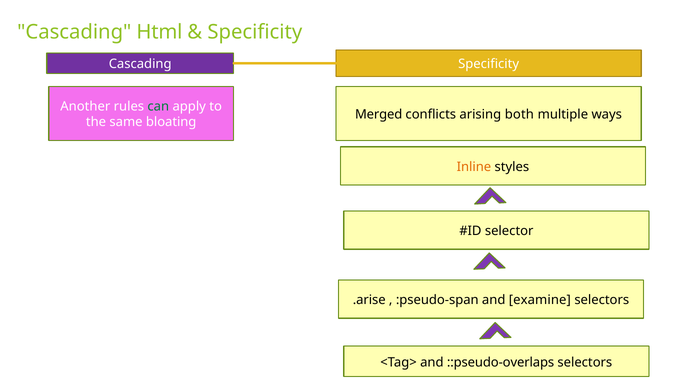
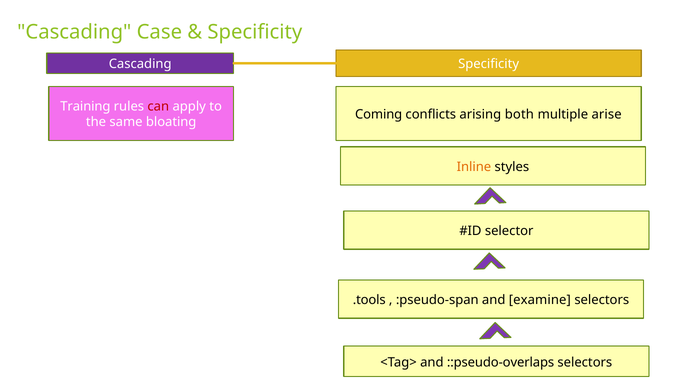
Html: Html -> Case
Another: Another -> Training
can colour: green -> red
Merged: Merged -> Coming
ways: ways -> arise
.arise: .arise -> .tools
